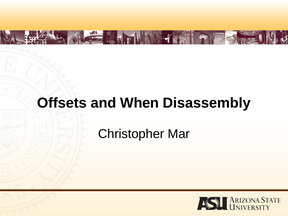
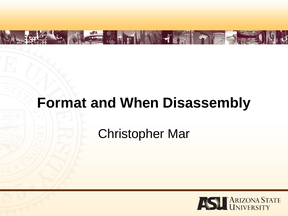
Offsets: Offsets -> Format
